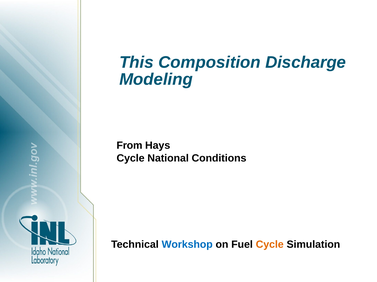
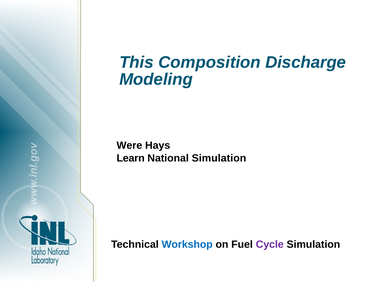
From: From -> Were
Cycle at (131, 159): Cycle -> Learn
National Conditions: Conditions -> Simulation
Cycle at (270, 245) colour: orange -> purple
